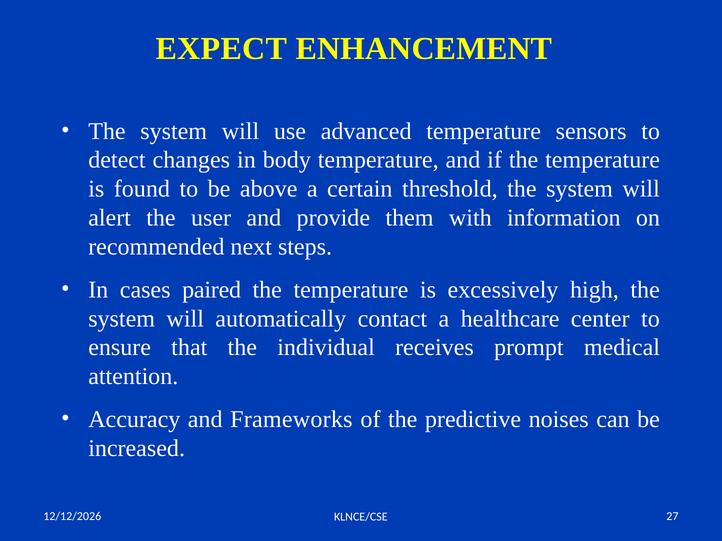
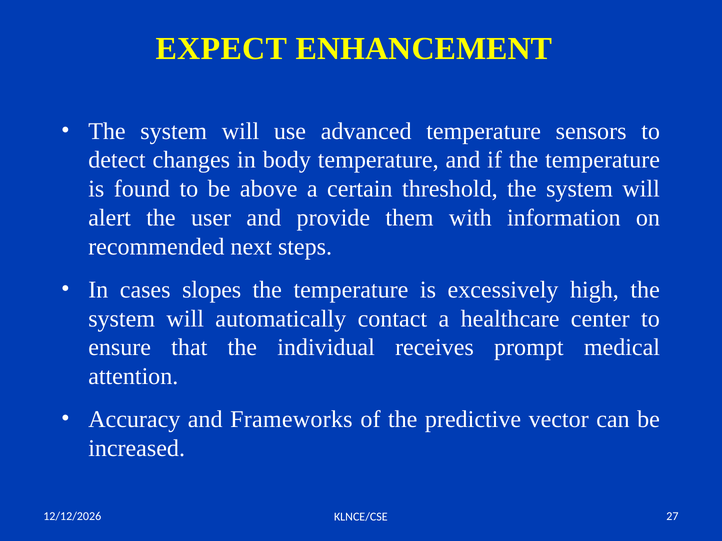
paired: paired -> slopes
noises: noises -> vector
